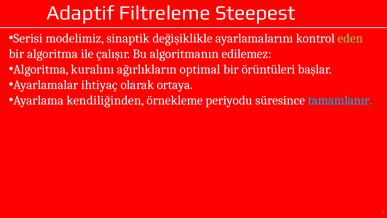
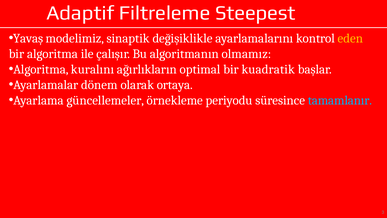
Serisi: Serisi -> Yavaş
eden colour: light green -> yellow
edilemez: edilemez -> olmamız
örüntüleri: örüntüleri -> kuadratik
ihtiyaç: ihtiyaç -> dönem
kendiliğinden: kendiliğinden -> güncellemeler
